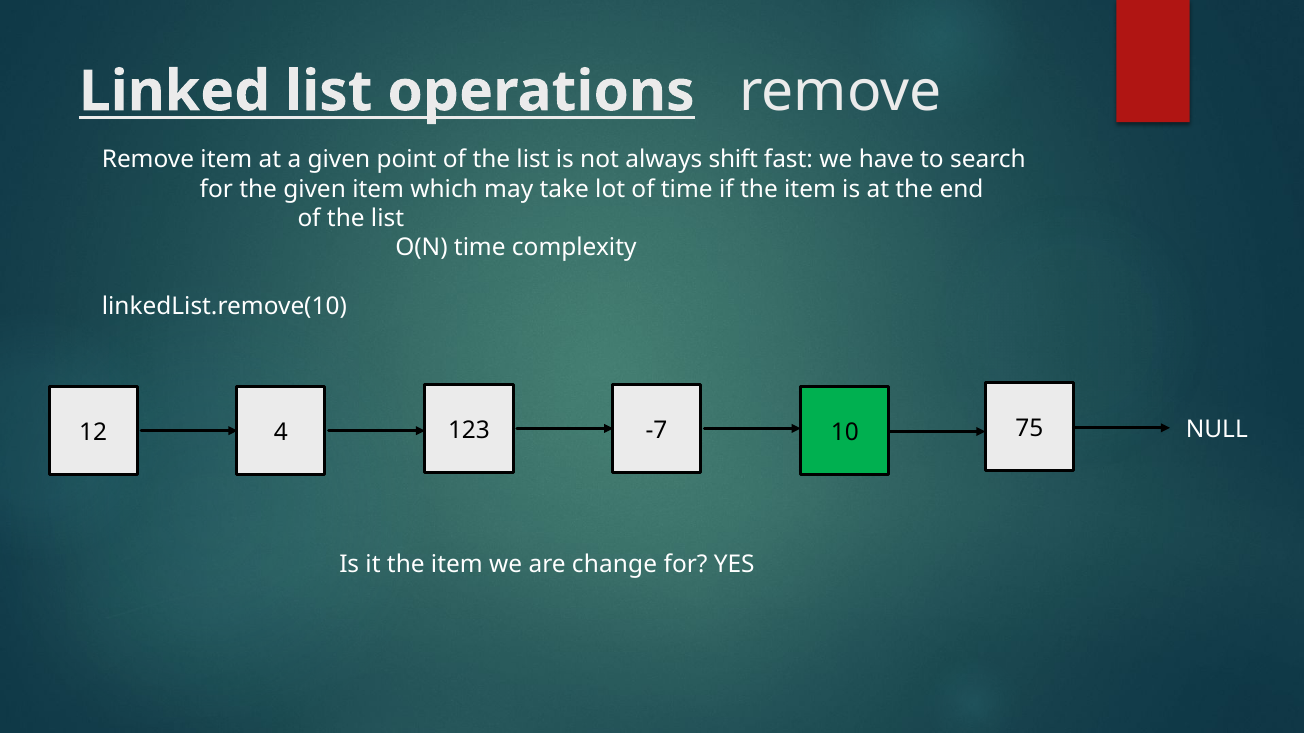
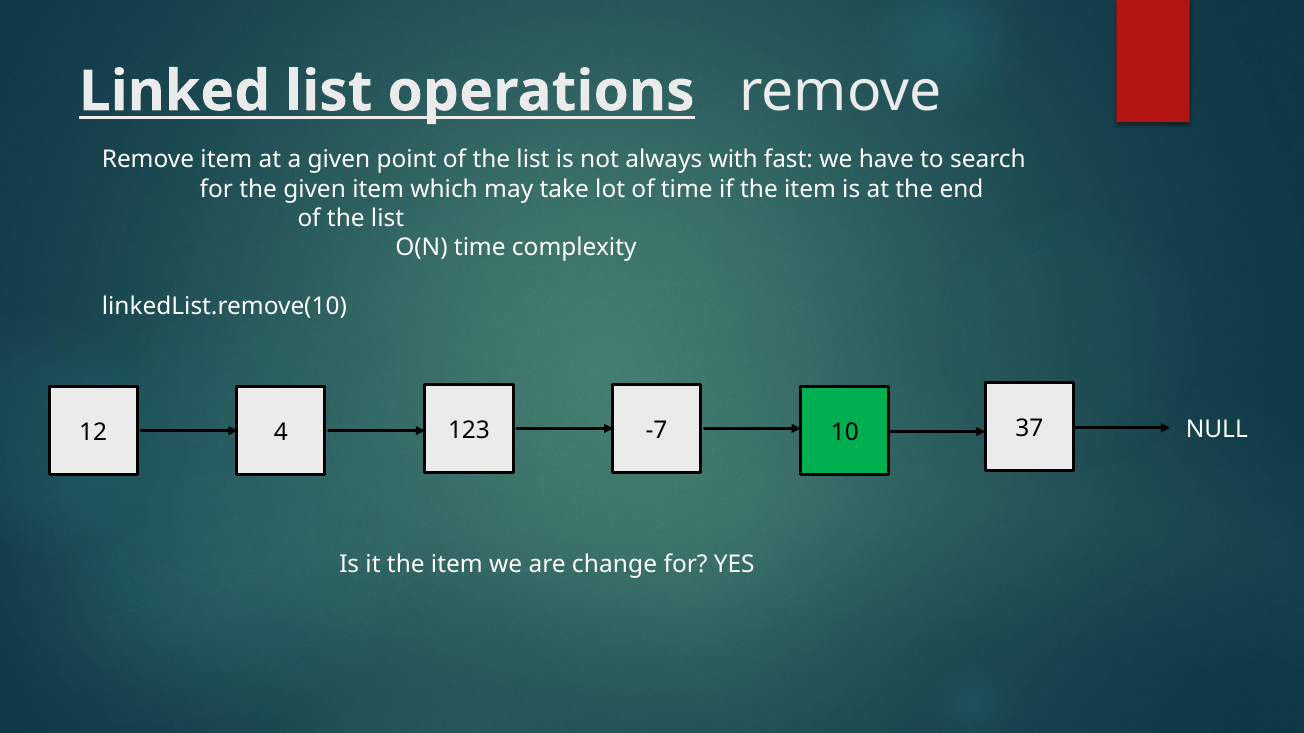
shift: shift -> with
75: 75 -> 37
